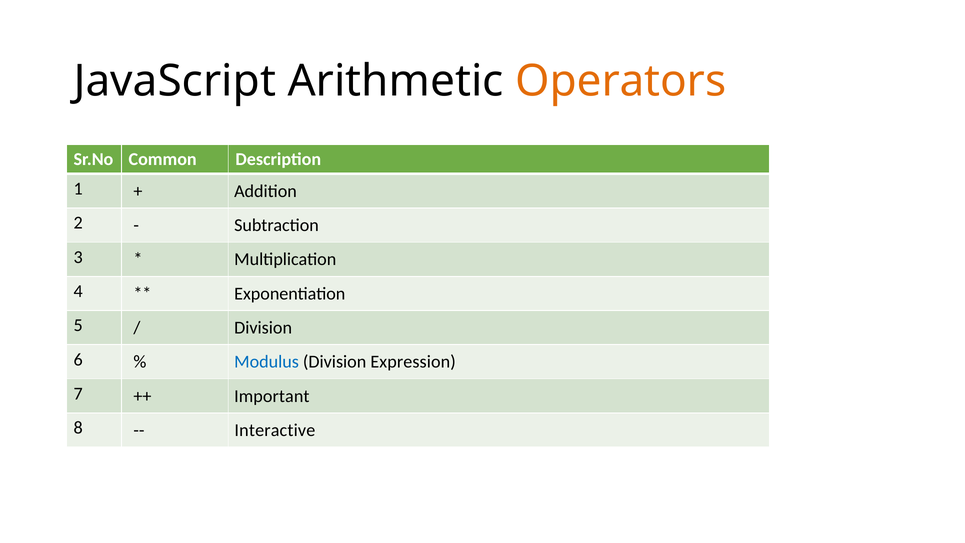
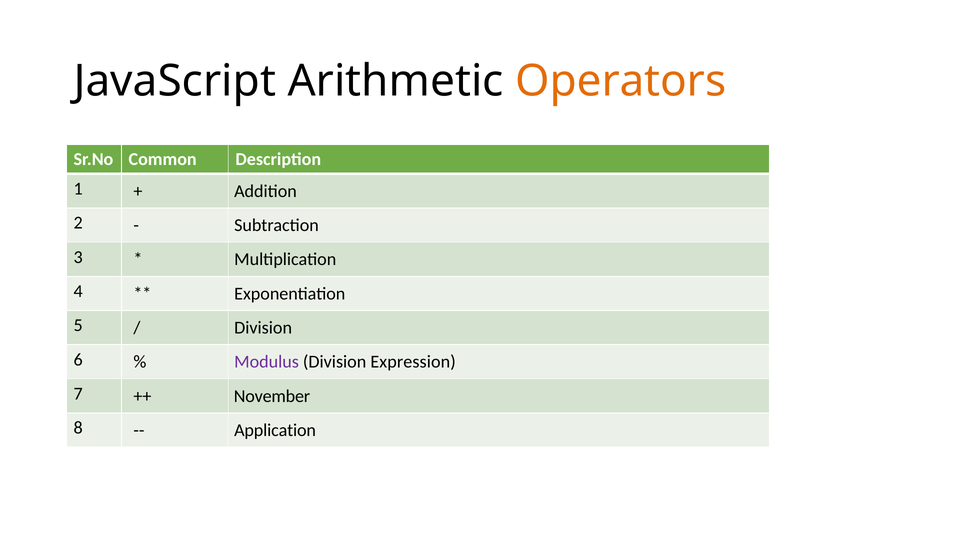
Modulus colour: blue -> purple
Important: Important -> November
Interactive: Interactive -> Application
